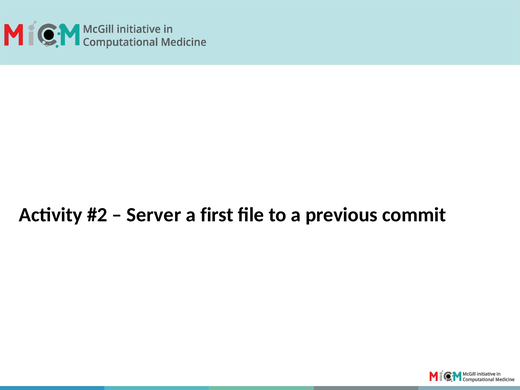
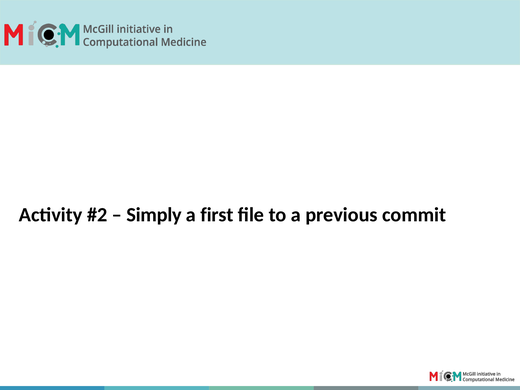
Server: Server -> Simply
